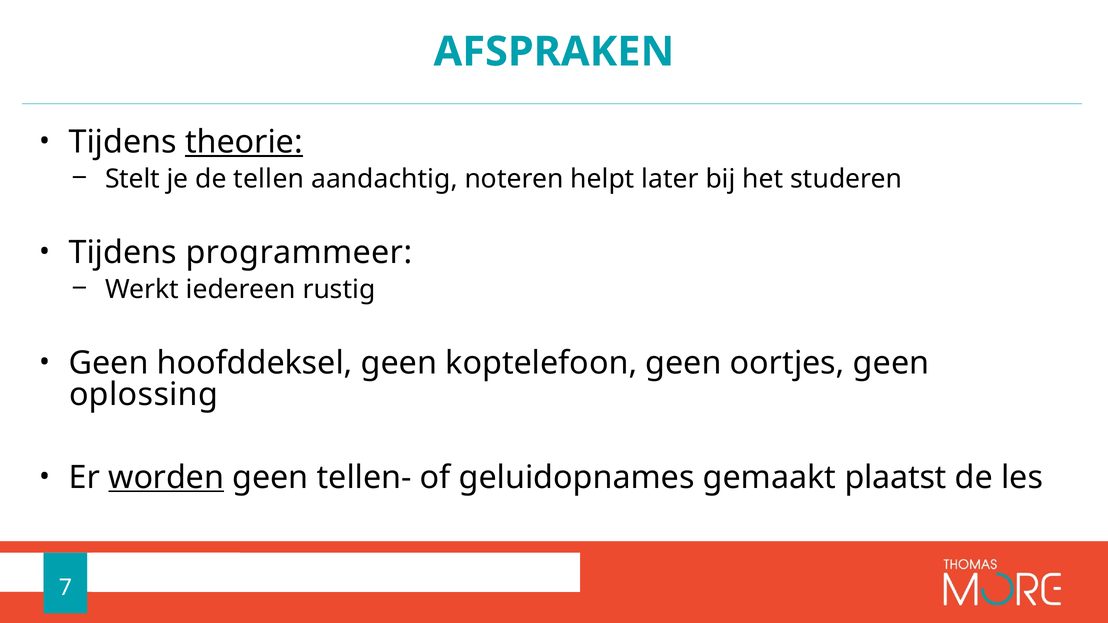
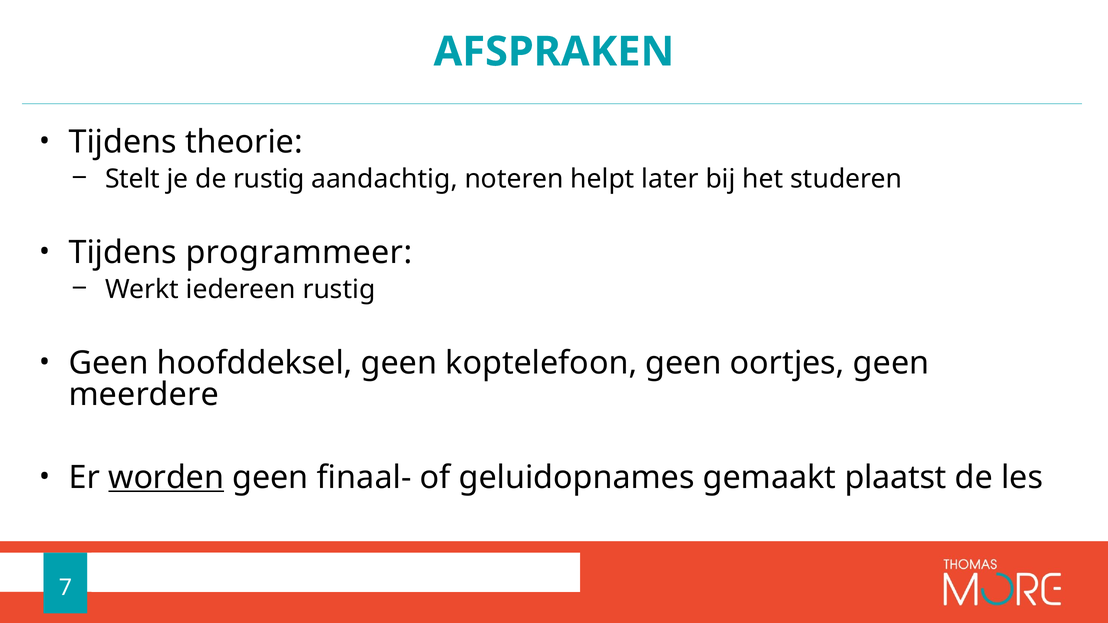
theorie underline: present -> none
de tellen: tellen -> rustig
oplossing: oplossing -> meerdere
tellen-: tellen- -> finaal-
